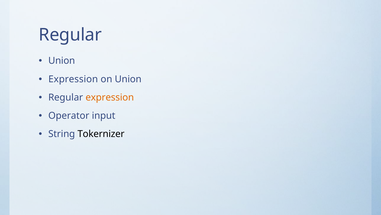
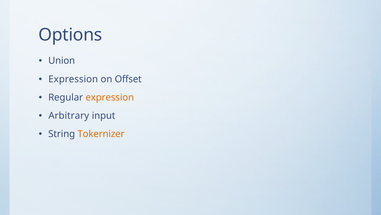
Regular at (70, 35): Regular -> Options
on Union: Union -> Offset
Operator: Operator -> Arbitrary
Tokernizer colour: black -> orange
